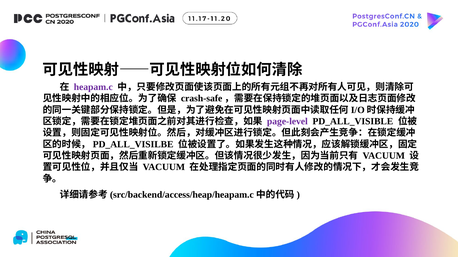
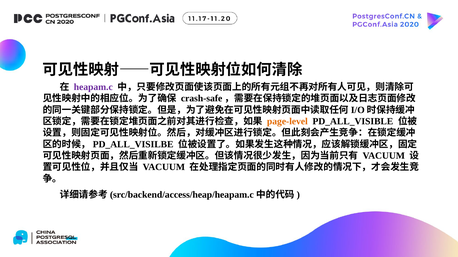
page-level colour: purple -> orange
